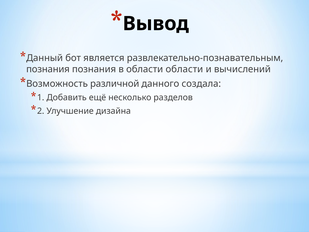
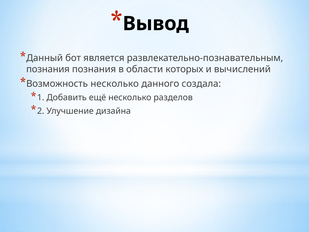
области области: области -> которых
Возможность различной: различной -> несколько
